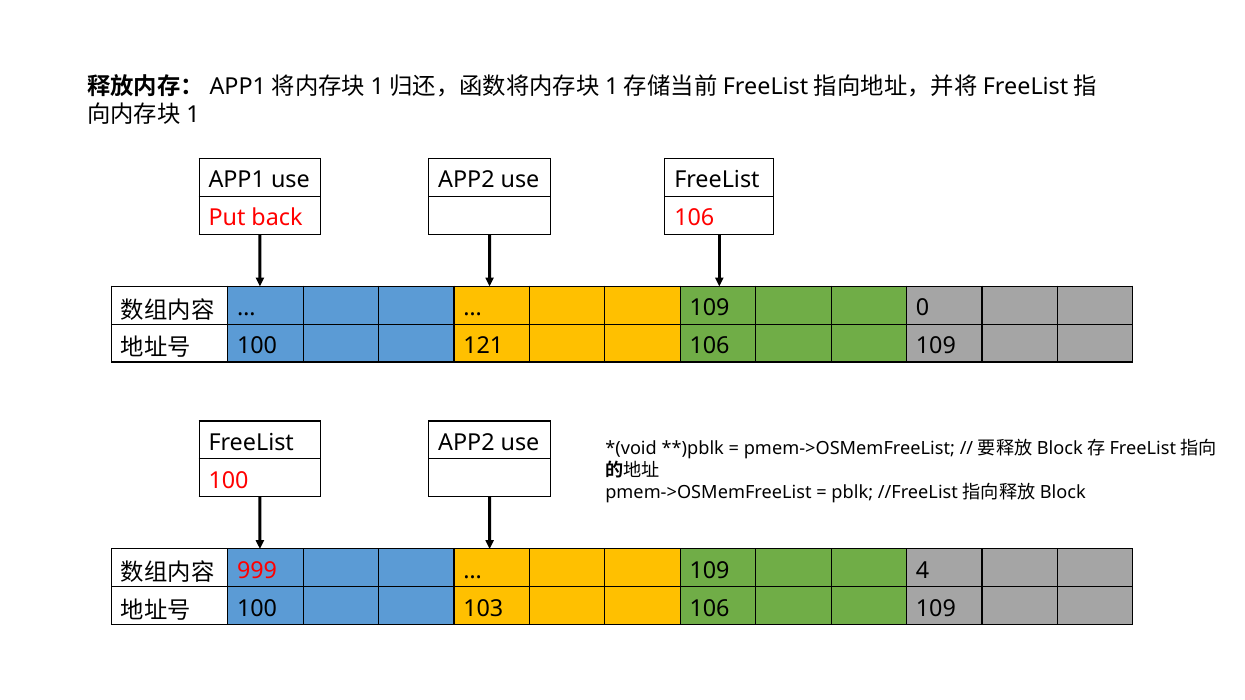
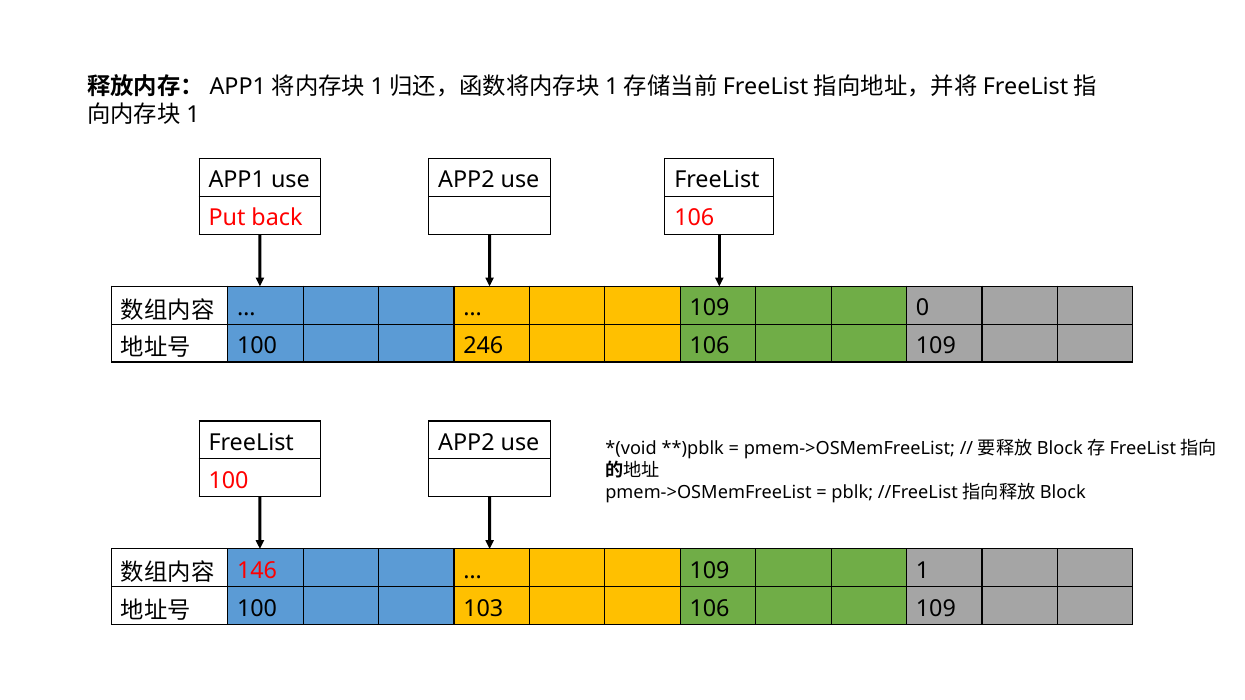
121: 121 -> 246
999: 999 -> 146
4: 4 -> 1
